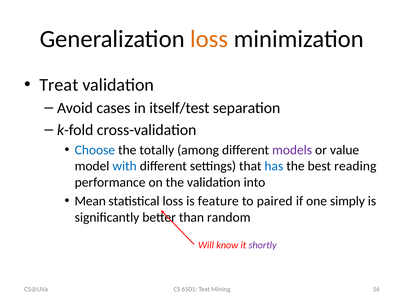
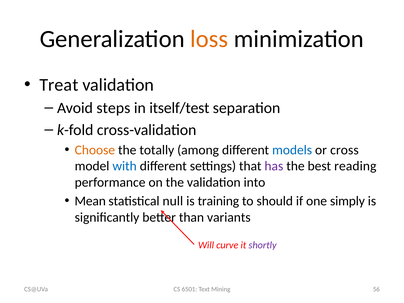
cases: cases -> steps
Choose colour: blue -> orange
models colour: purple -> blue
value: value -> cross
has colour: blue -> purple
statistical loss: loss -> null
feature: feature -> training
paired: paired -> should
random: random -> variants
know: know -> curve
